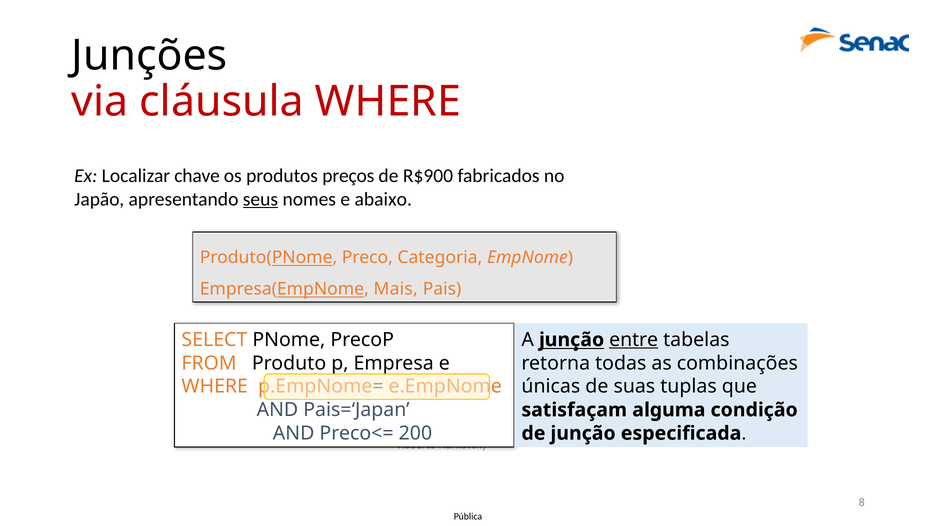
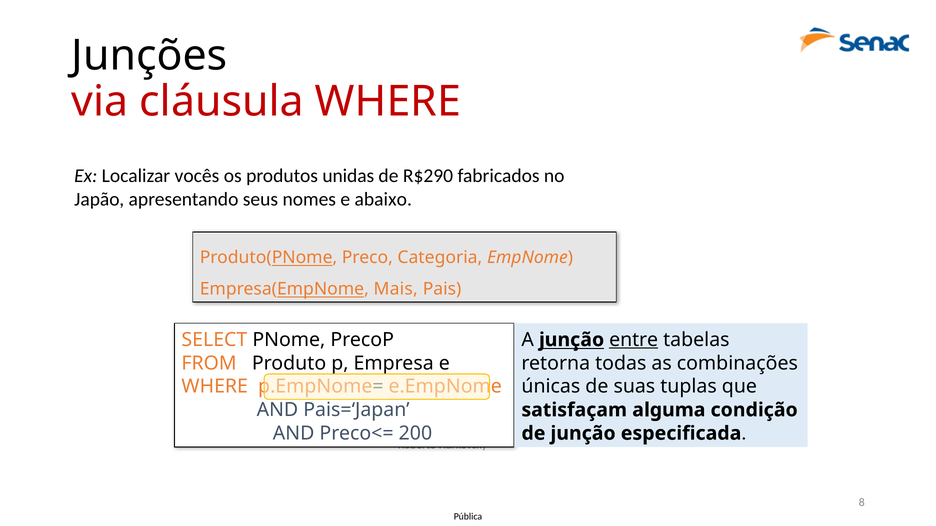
chave: chave -> vocês
preços: preços -> unidas
R$900: R$900 -> R$290
seus underline: present -> none
